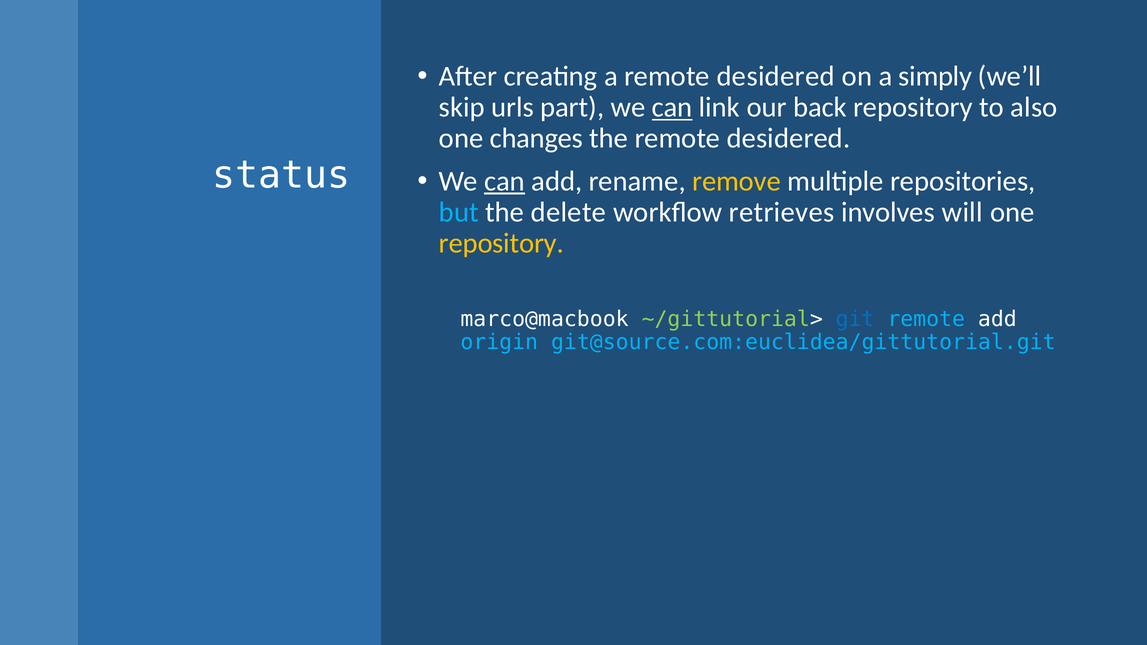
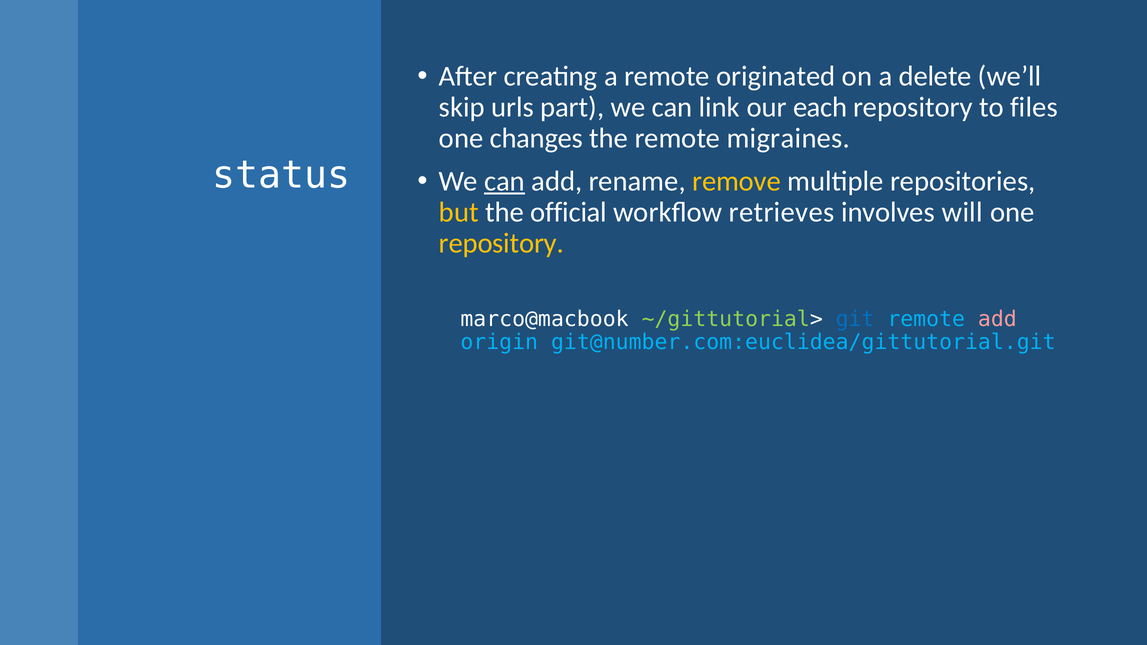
a remote desidered: desidered -> originated
simply: simply -> delete
can at (672, 107) underline: present -> none
back: back -> each
also: also -> files
the remote desidered: desidered -> migraines
but colour: light blue -> yellow
delete: delete -> official
add at (997, 319) colour: white -> pink
git@source.com:euclidea/gittutorial.git: git@source.com:euclidea/gittutorial.git -> git@number.com:euclidea/gittutorial.git
